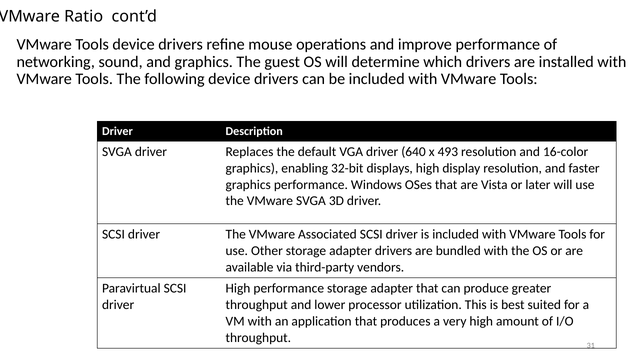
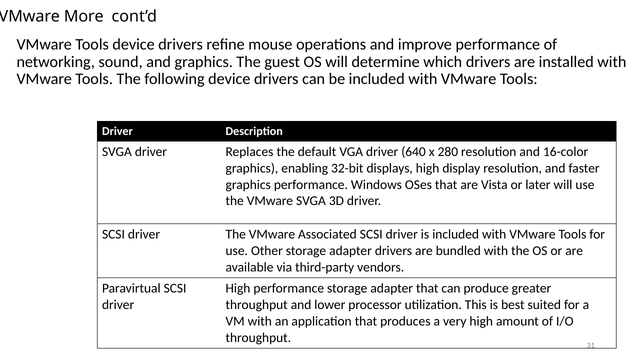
Ratio: Ratio -> More
493: 493 -> 280
